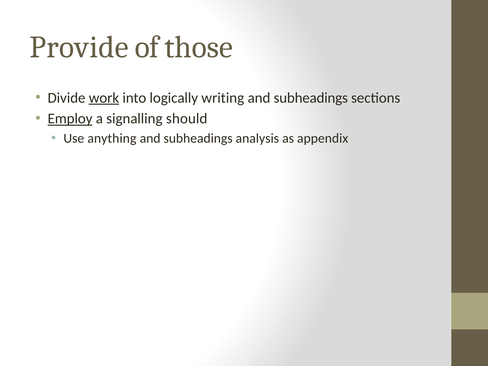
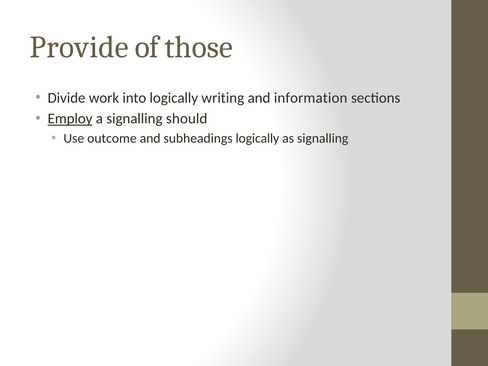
work underline: present -> none
subheadings at (311, 98): subheadings -> information
anything: anything -> outcome
subheadings analysis: analysis -> logically
as appendix: appendix -> signalling
